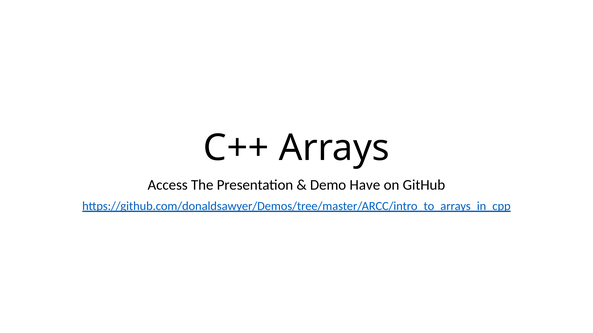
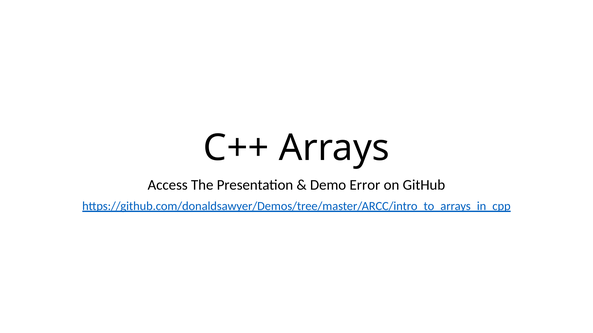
Have: Have -> Error
